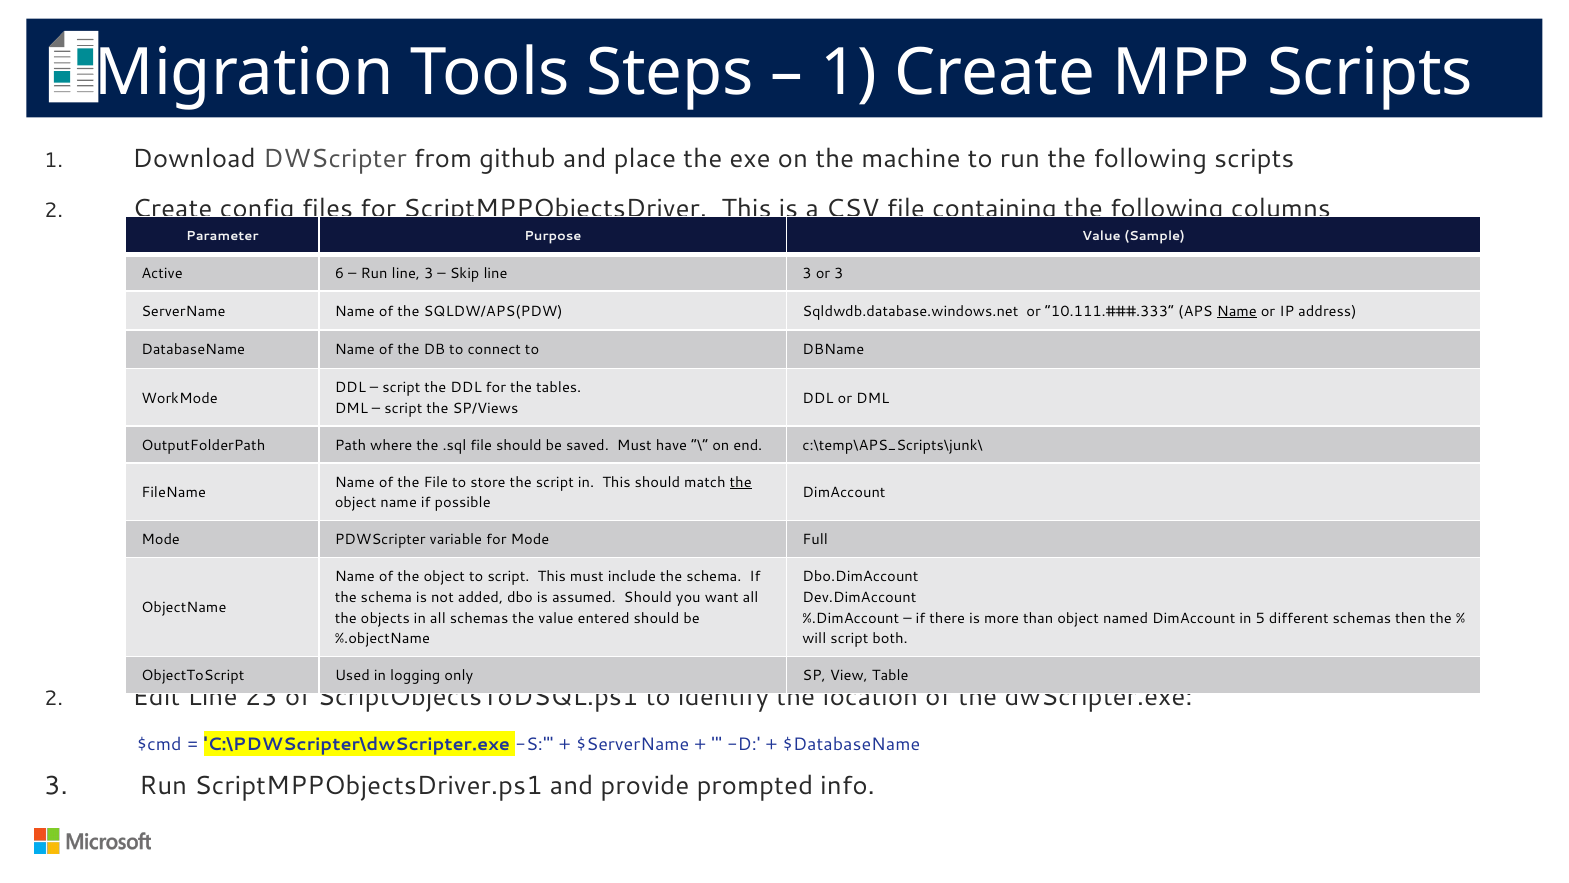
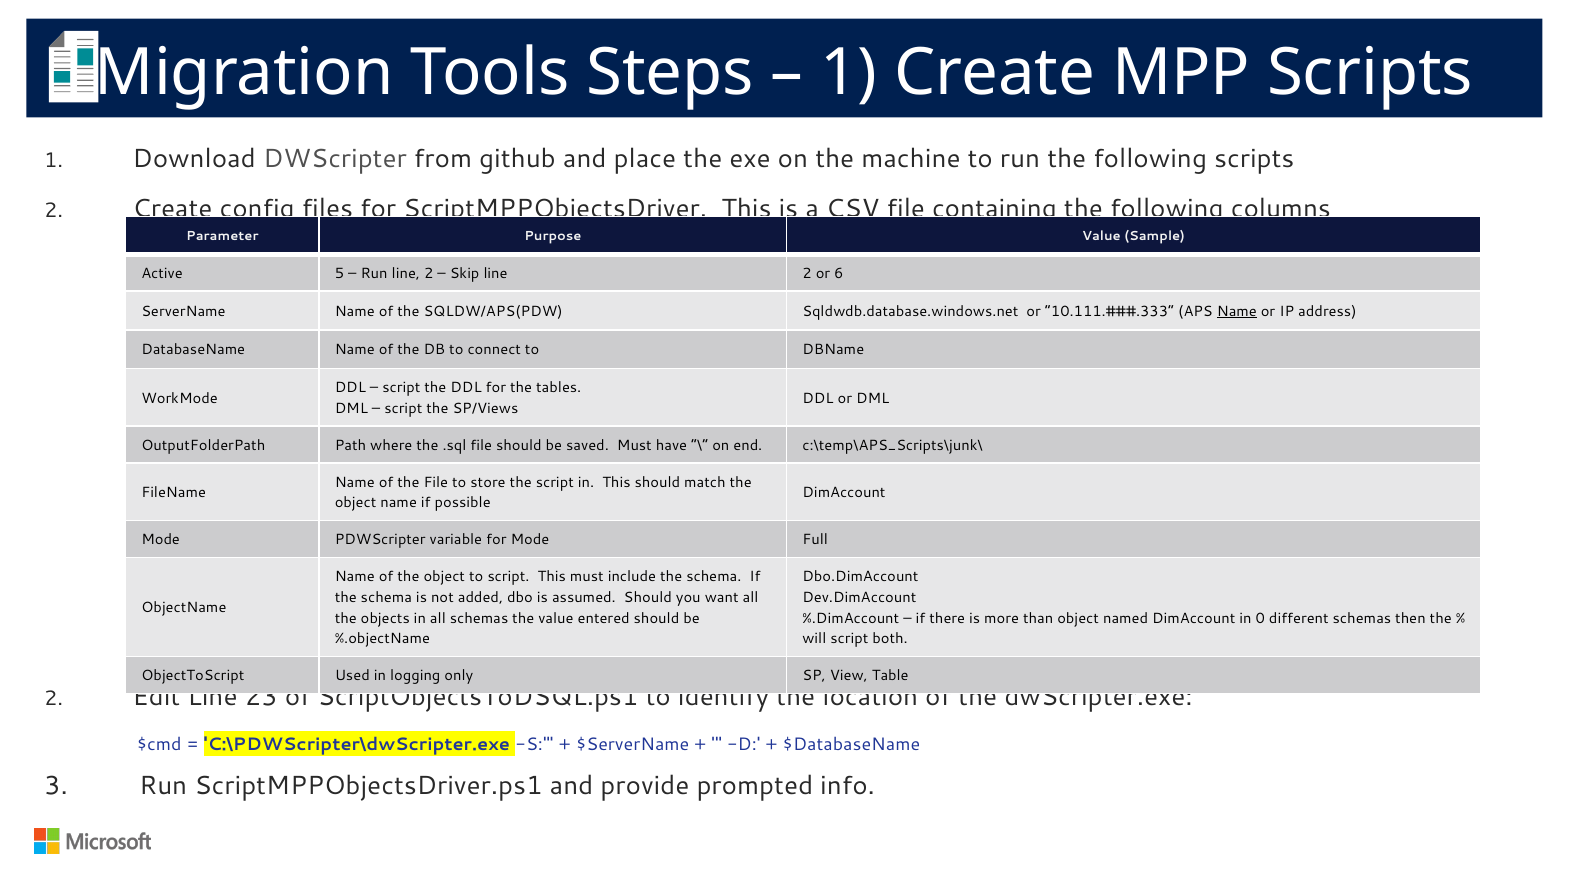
6: 6 -> 5
Run line 3: 3 -> 2
Skip line 3: 3 -> 2
or 3: 3 -> 6
the at (741, 482) underline: present -> none
5: 5 -> 0
